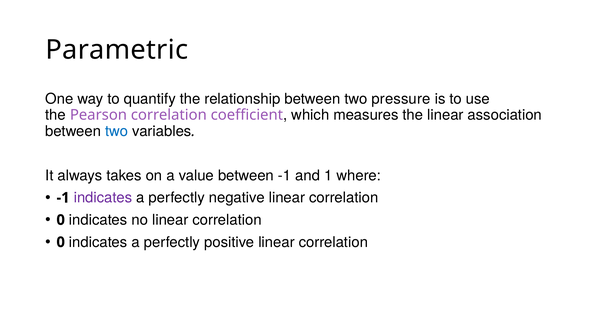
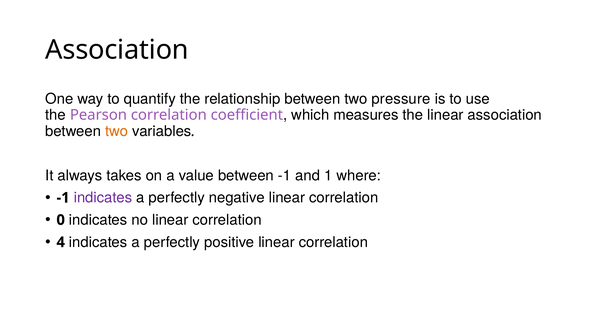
Parametric at (117, 50): Parametric -> Association
two at (117, 131) colour: blue -> orange
0 at (61, 242): 0 -> 4
